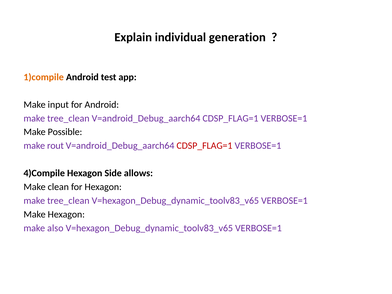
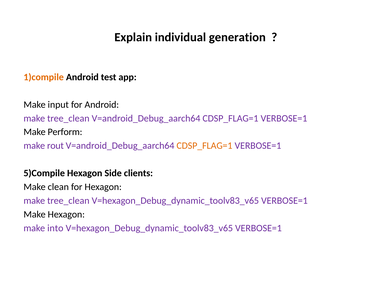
Possible: Possible -> Perform
CDSP_FLAG=1 at (204, 146) colour: red -> orange
4)Compile: 4)Compile -> 5)Compile
allows: allows -> clients
also: also -> into
